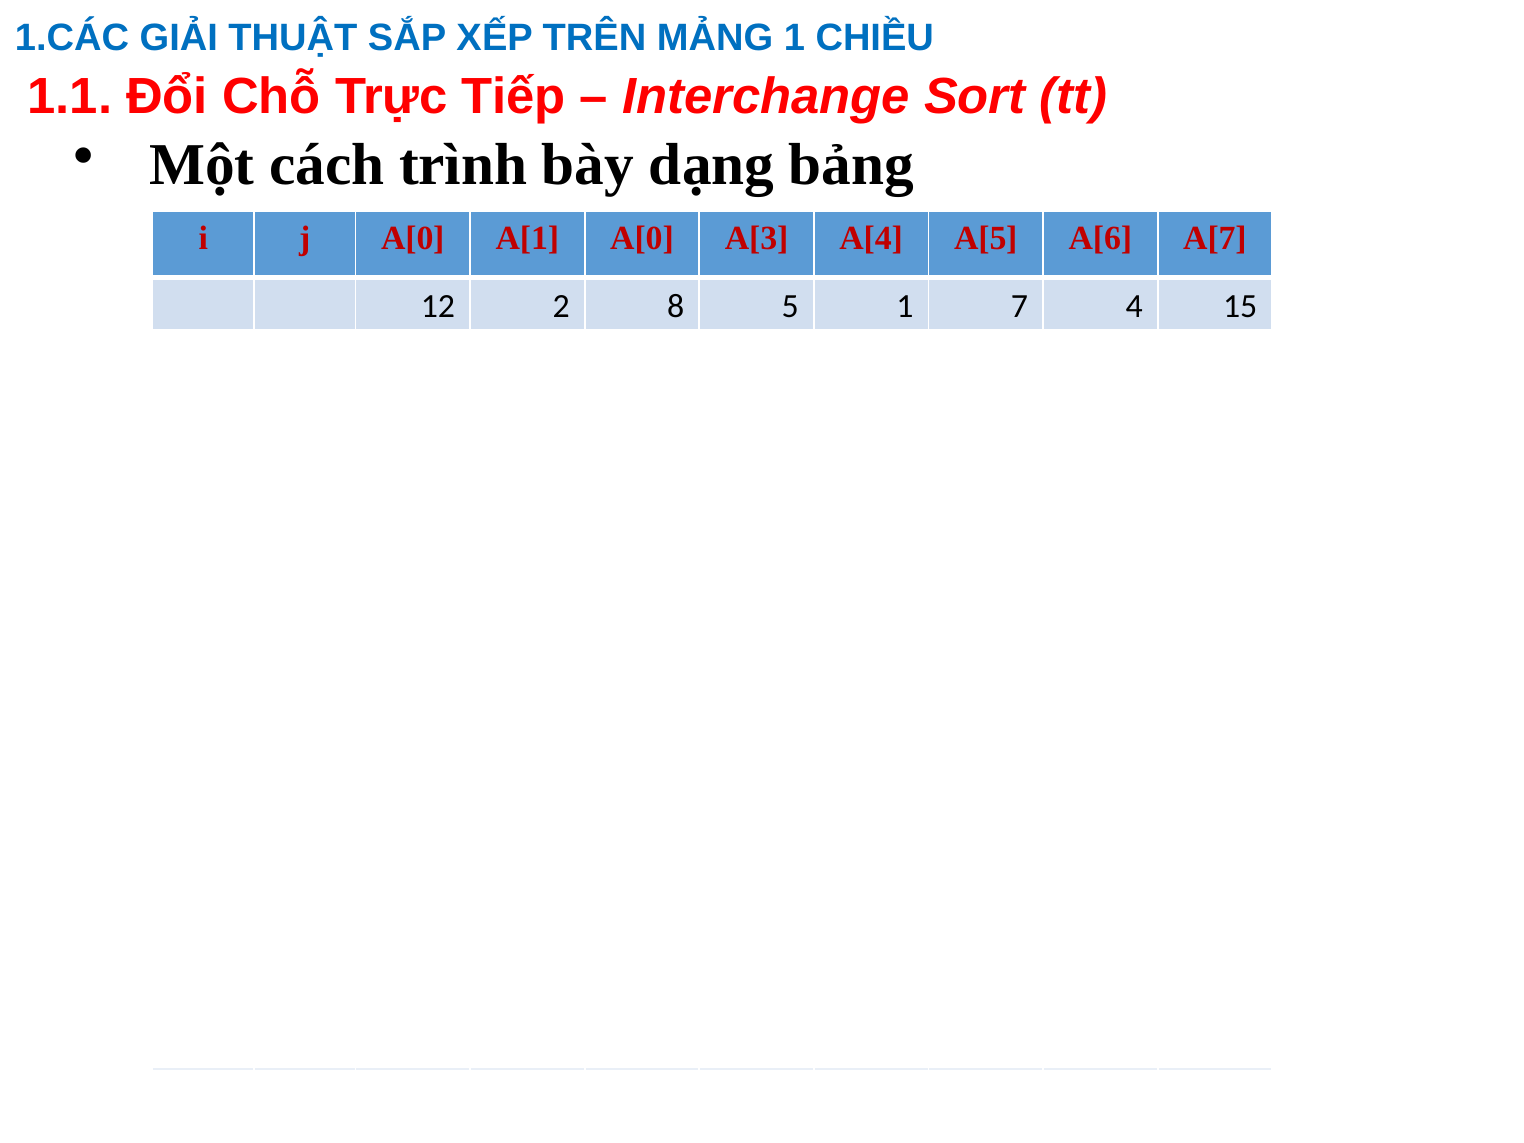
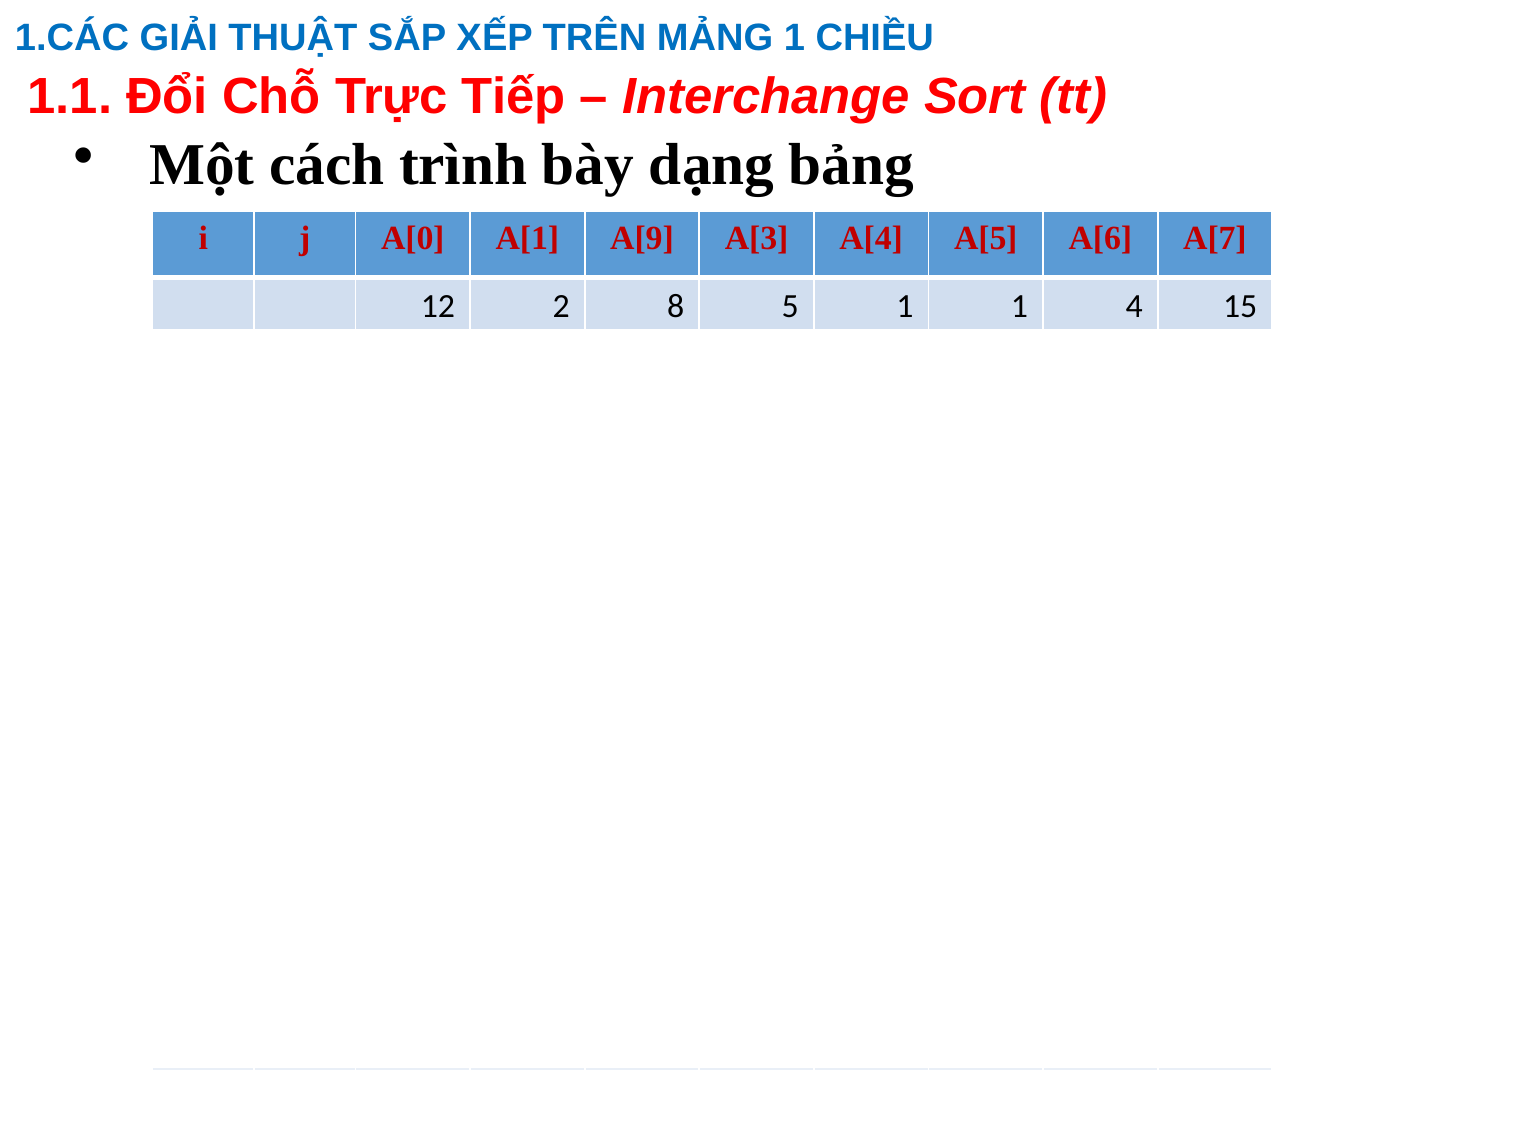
A[1 A[0: A[0 -> A[9
5 1 7: 7 -> 1
